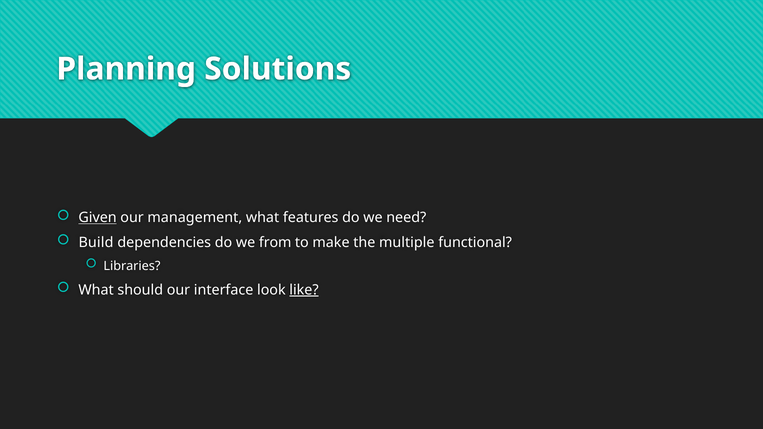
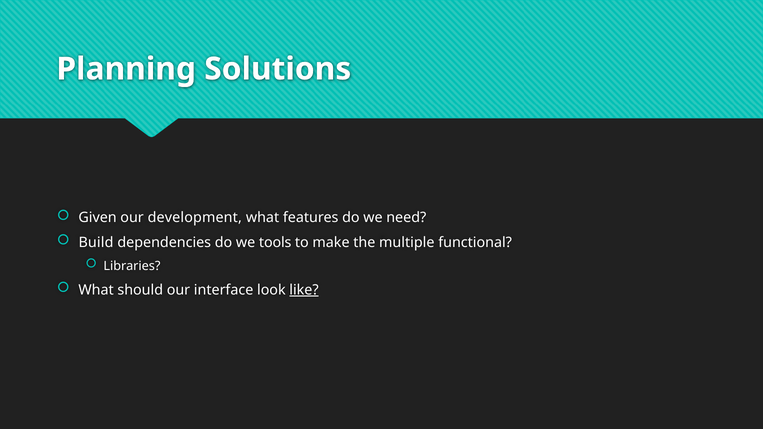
Given underline: present -> none
management: management -> development
from: from -> tools
